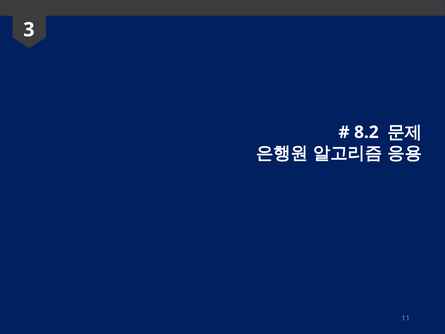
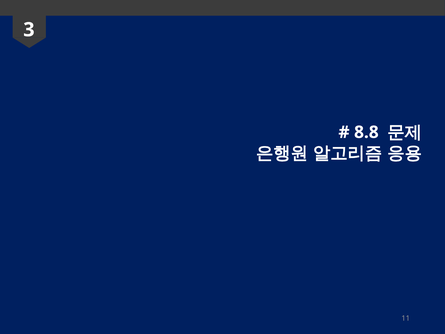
8.2: 8.2 -> 8.8
